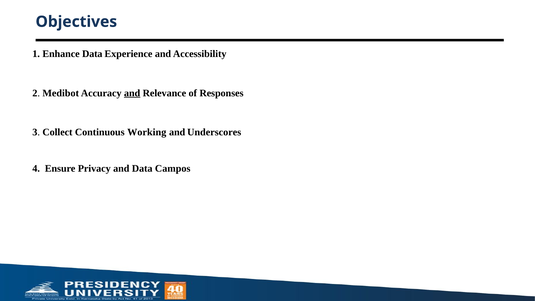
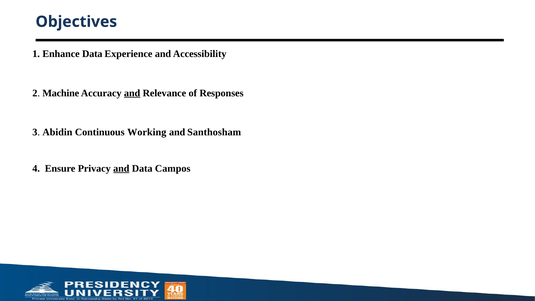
Medibot: Medibot -> Machine
Collect: Collect -> Abidin
Underscores: Underscores -> Santhosham
and at (121, 168) underline: none -> present
